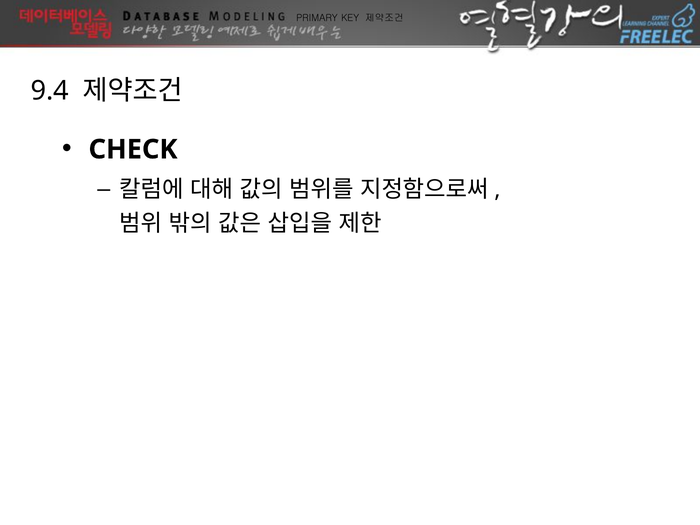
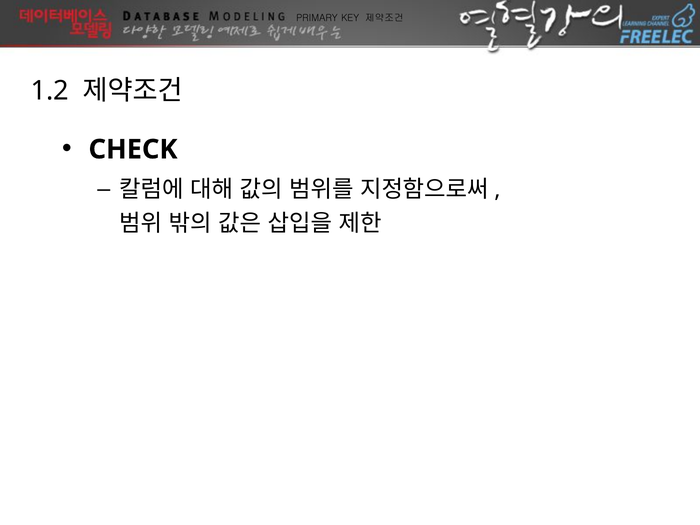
9.4: 9.4 -> 1.2
